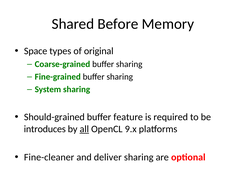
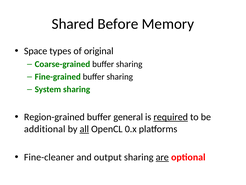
Should-grained: Should-grained -> Region-grained
feature: feature -> general
required underline: none -> present
introduces: introduces -> additional
9.x: 9.x -> 0.x
deliver: deliver -> output
are underline: none -> present
